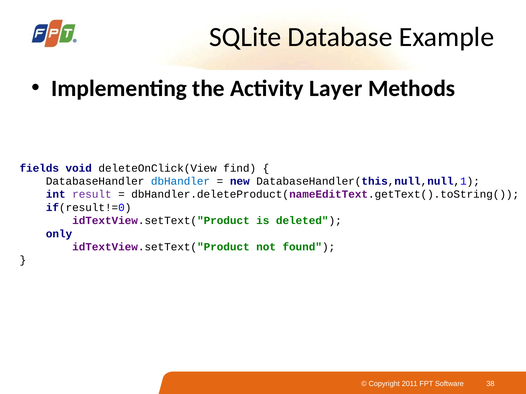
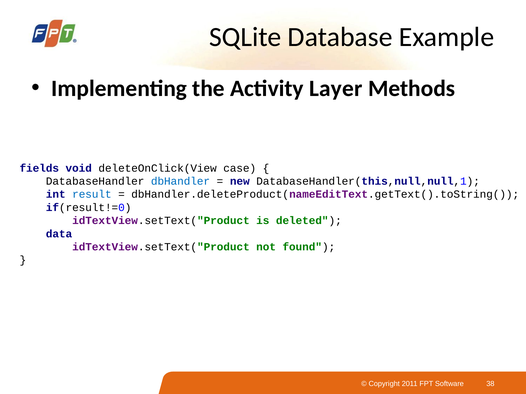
find: find -> case
result colour: purple -> blue
only: only -> data
